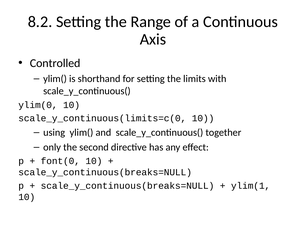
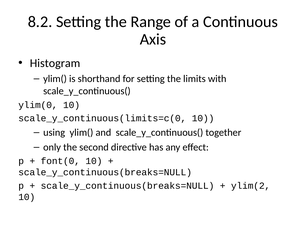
Controlled: Controlled -> Histogram
ylim(1: ylim(1 -> ylim(2
